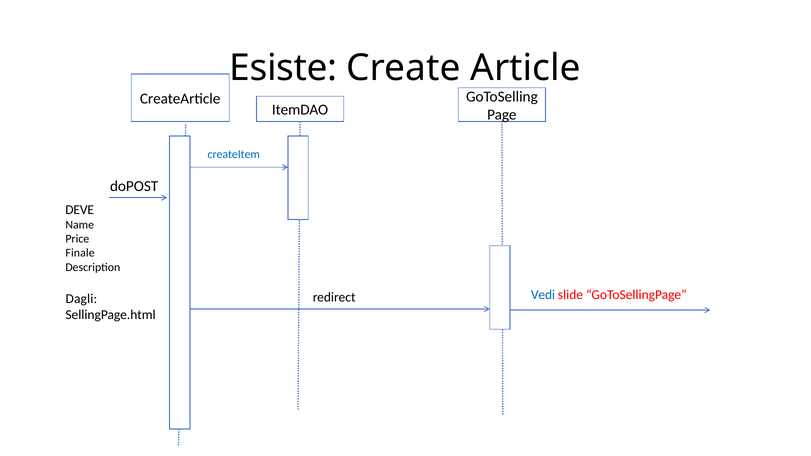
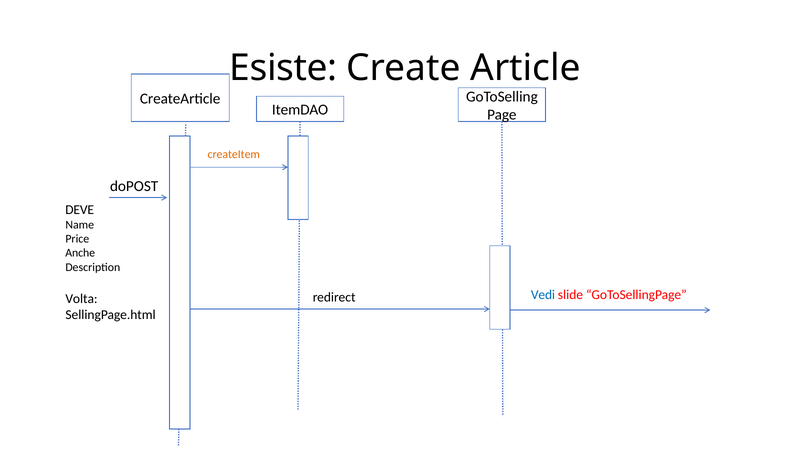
createItem colour: blue -> orange
Finale: Finale -> Anche
Dagli: Dagli -> Volta
